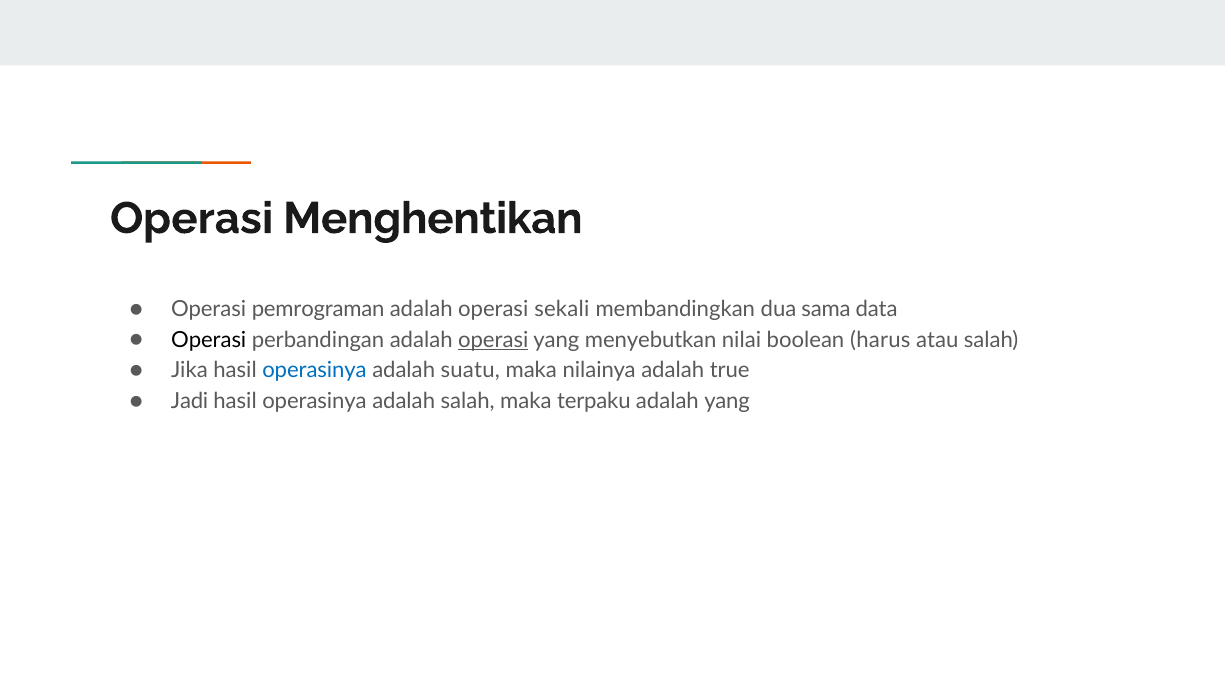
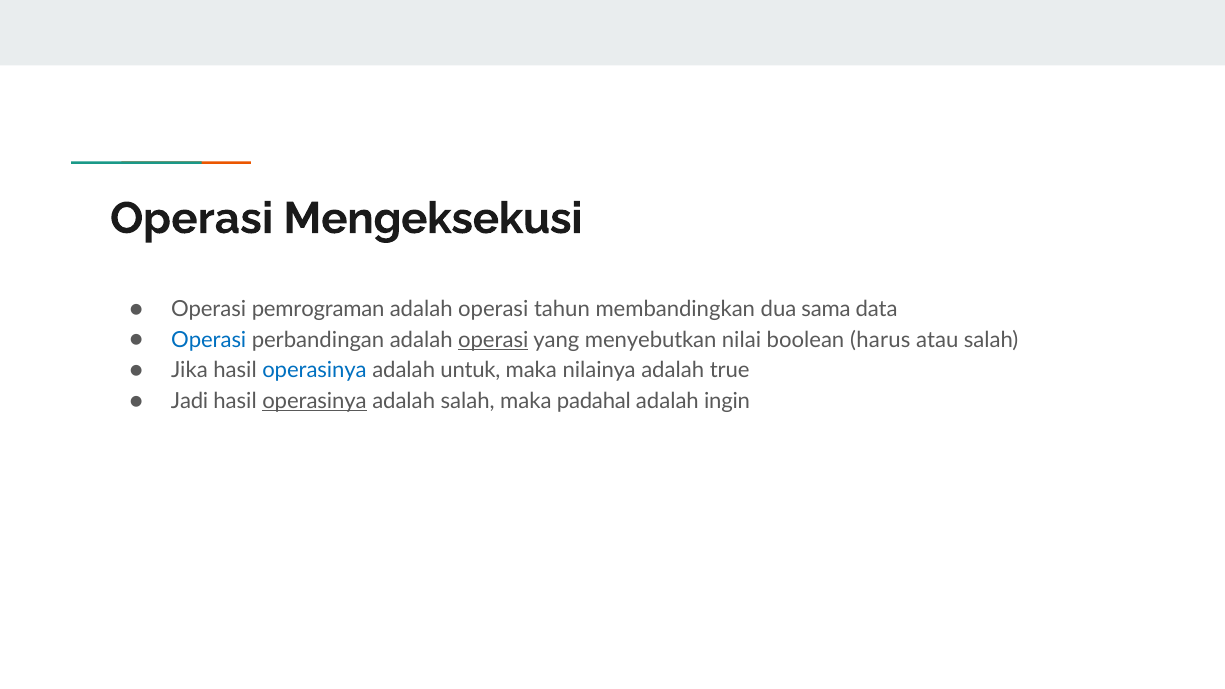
Menghentikan: Menghentikan -> Mengeksekusi
sekali: sekali -> tahun
Operasi at (209, 340) colour: black -> blue
suatu: suatu -> untuk
operasinya at (315, 401) underline: none -> present
terpaku: terpaku -> padahal
adalah yang: yang -> ingin
